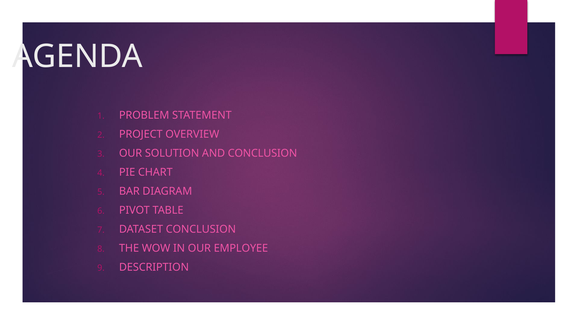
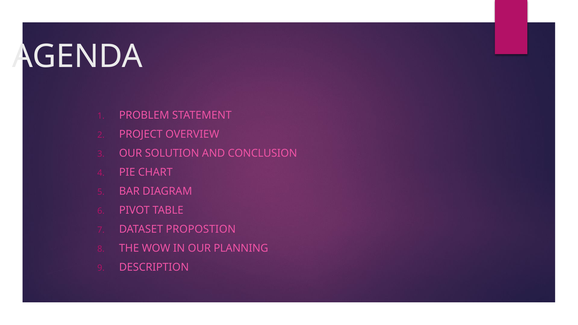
DATASET CONCLUSION: CONCLUSION -> PROPOSTION
EMPLOYEE: EMPLOYEE -> PLANNING
